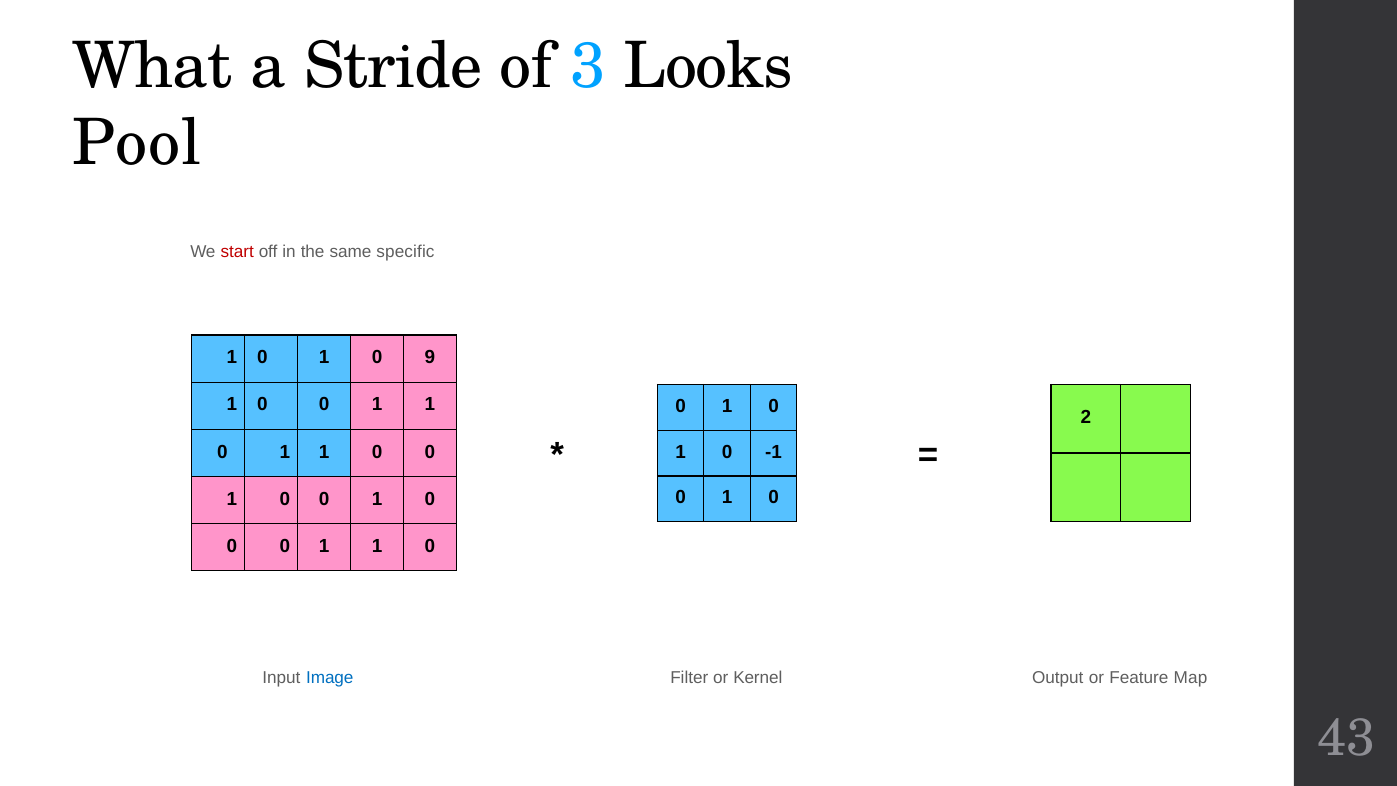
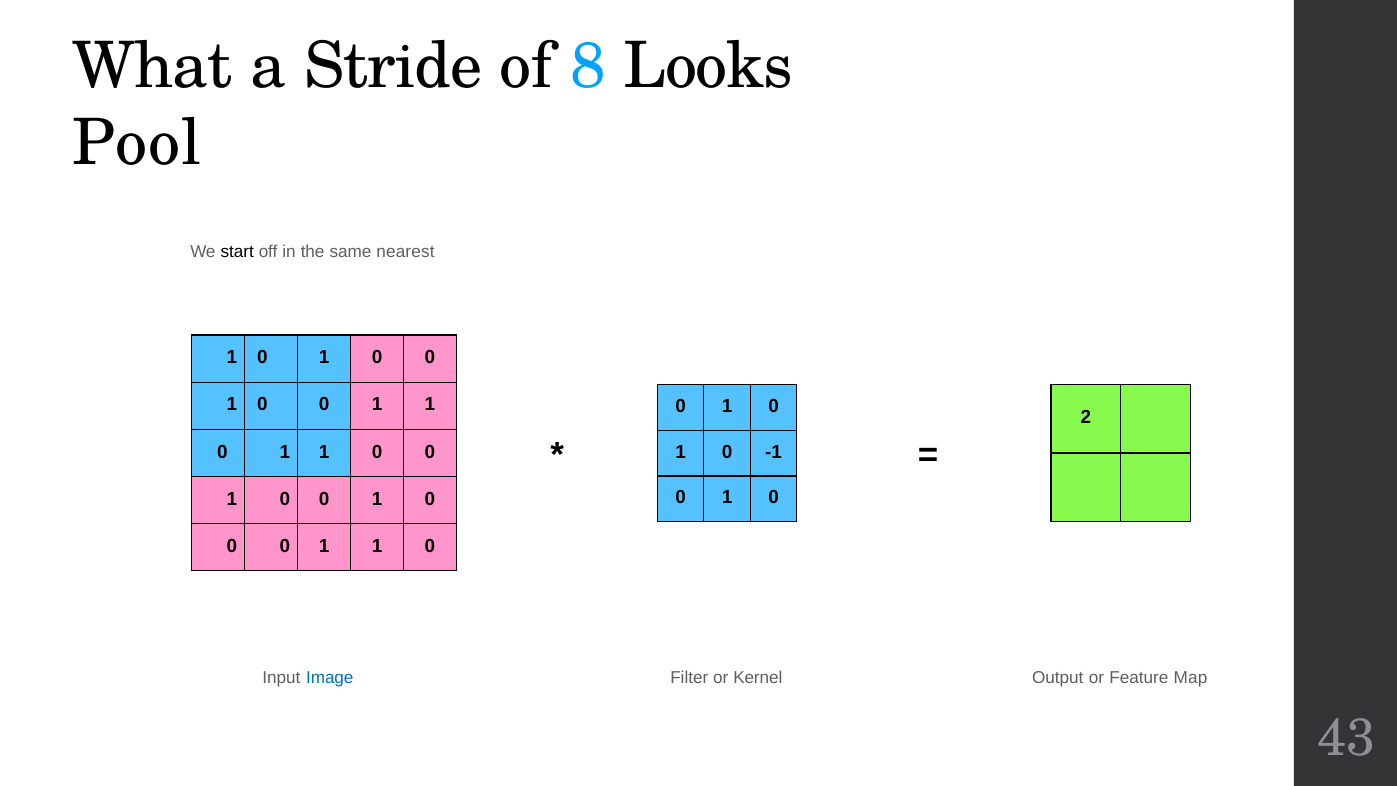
3: 3 -> 8
start colour: red -> black
specific: specific -> nearest
9 at (430, 358): 9 -> 0
